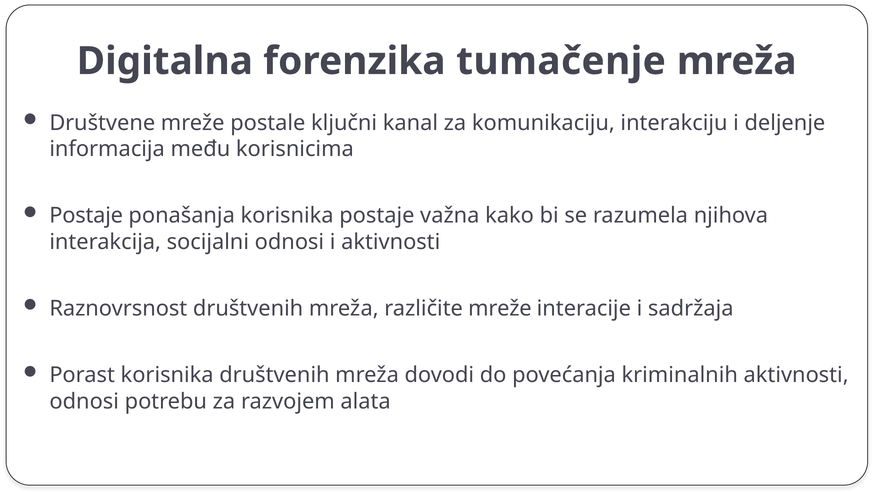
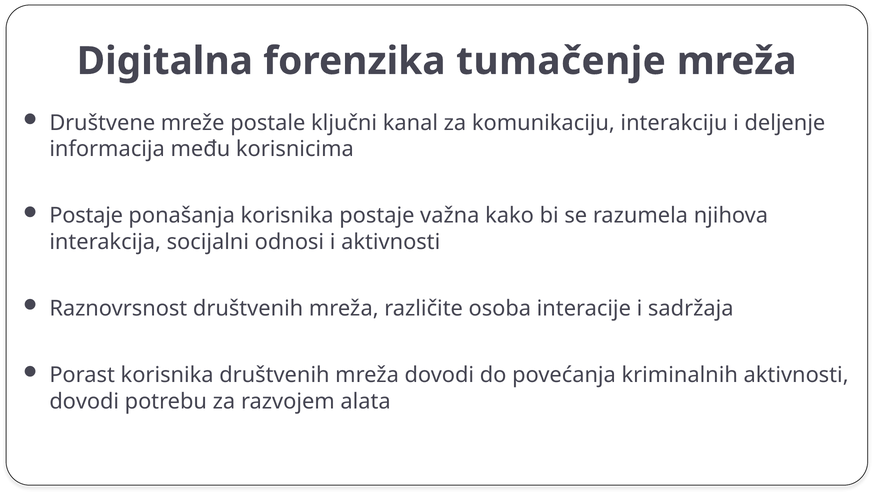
različite mreže: mreže -> osoba
odnosi at (84, 401): odnosi -> dovodi
